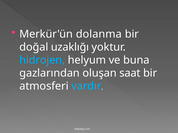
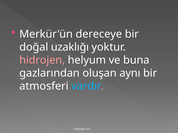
dolanma: dolanma -> dereceye
hidrojen colour: light blue -> pink
saat: saat -> aynı
